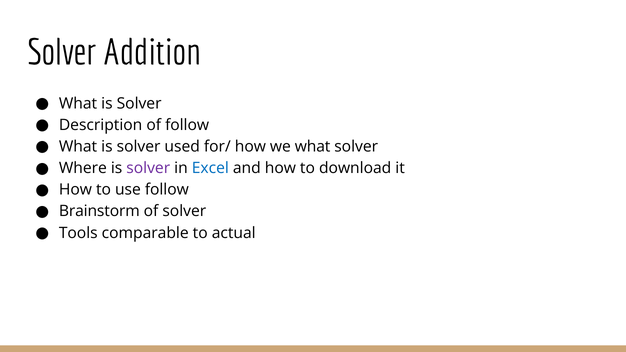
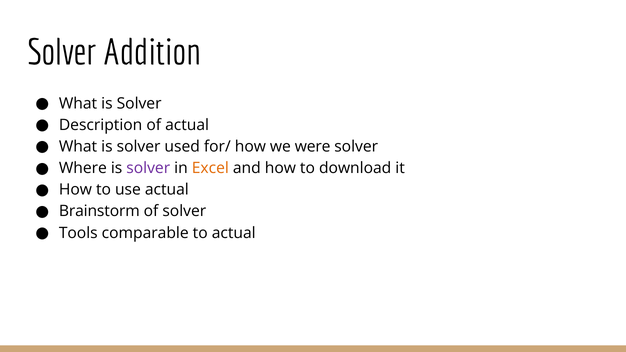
of follow: follow -> actual
we what: what -> were
Excel colour: blue -> orange
use follow: follow -> actual
